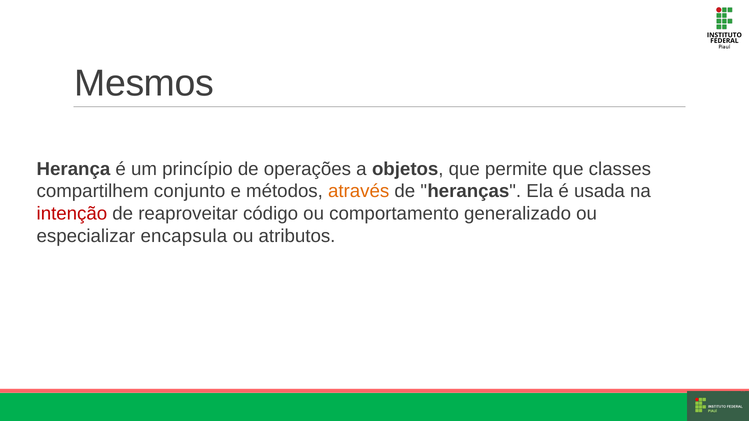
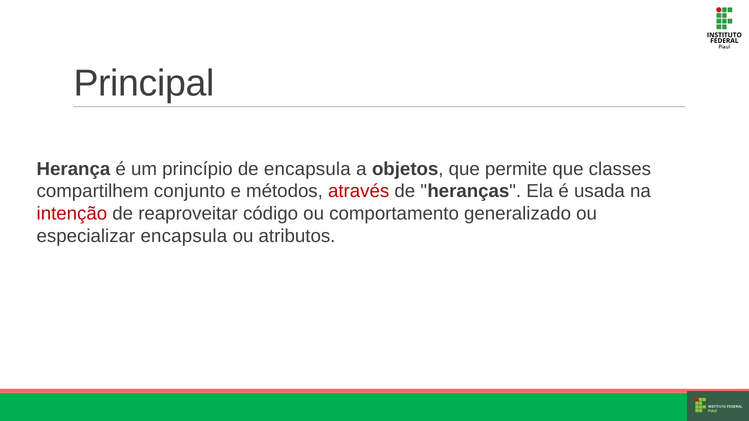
Mesmos: Mesmos -> Principal
de operações: operações -> encapsula
através colour: orange -> red
